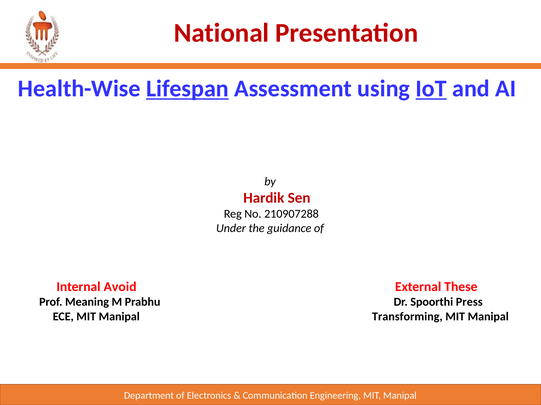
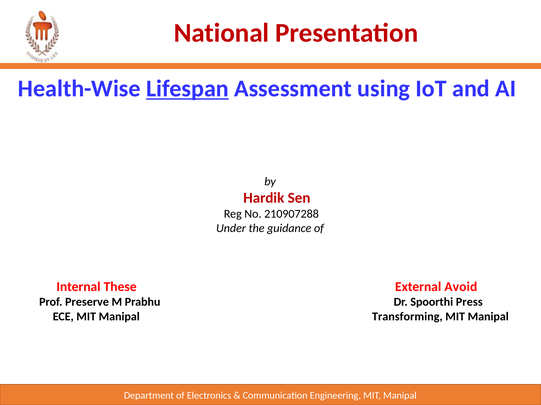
IoT underline: present -> none
Avoid: Avoid -> These
These: These -> Avoid
Meaning: Meaning -> Preserve
